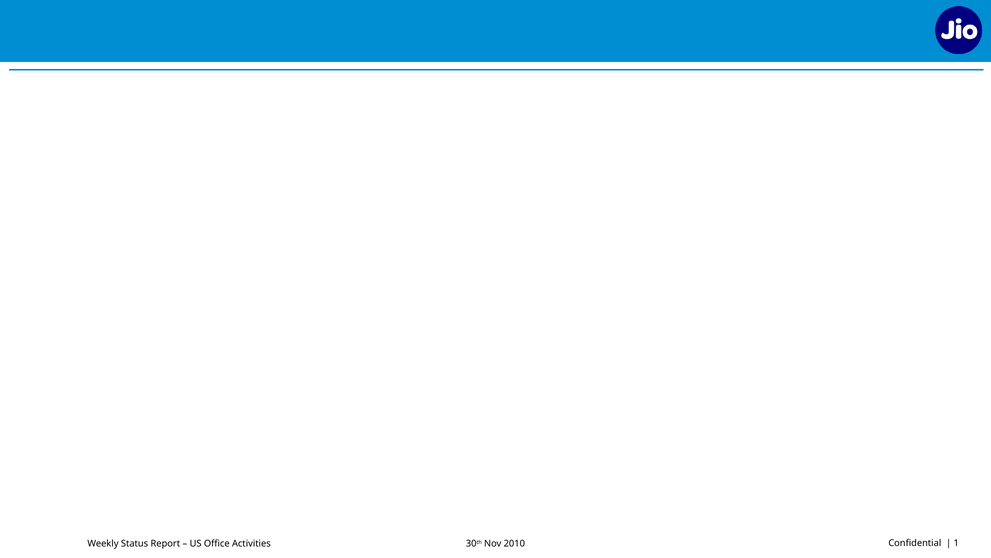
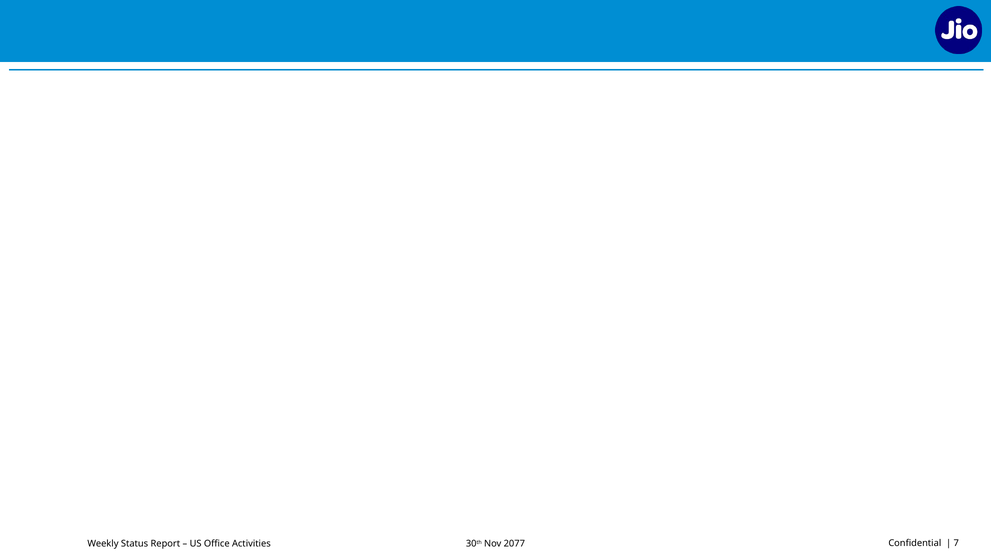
2010: 2010 -> 2077
1: 1 -> 7
